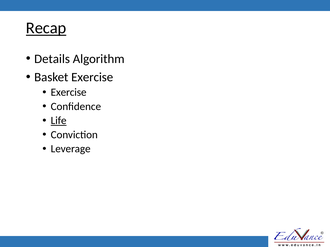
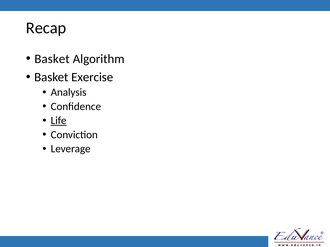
Recap underline: present -> none
Details at (52, 59): Details -> Basket
Exercise at (69, 93): Exercise -> Analysis
